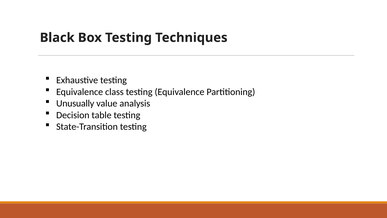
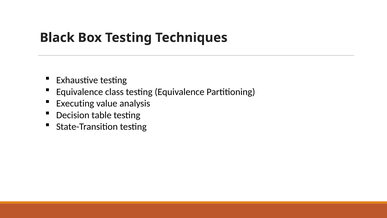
Unusually: Unusually -> Executing
